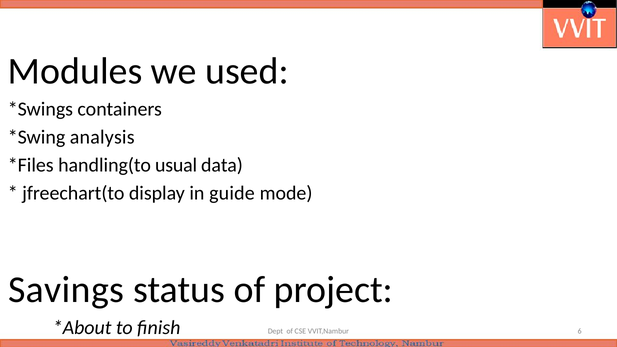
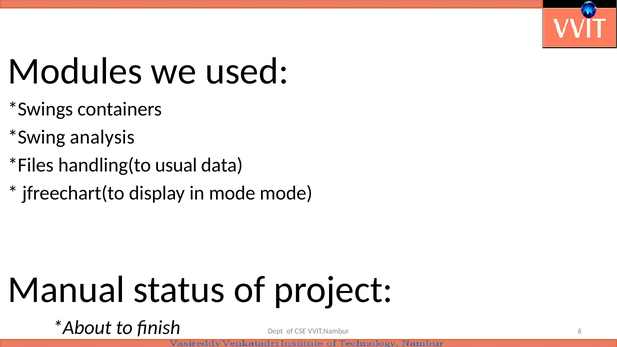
in guide: guide -> mode
Savings: Savings -> Manual
